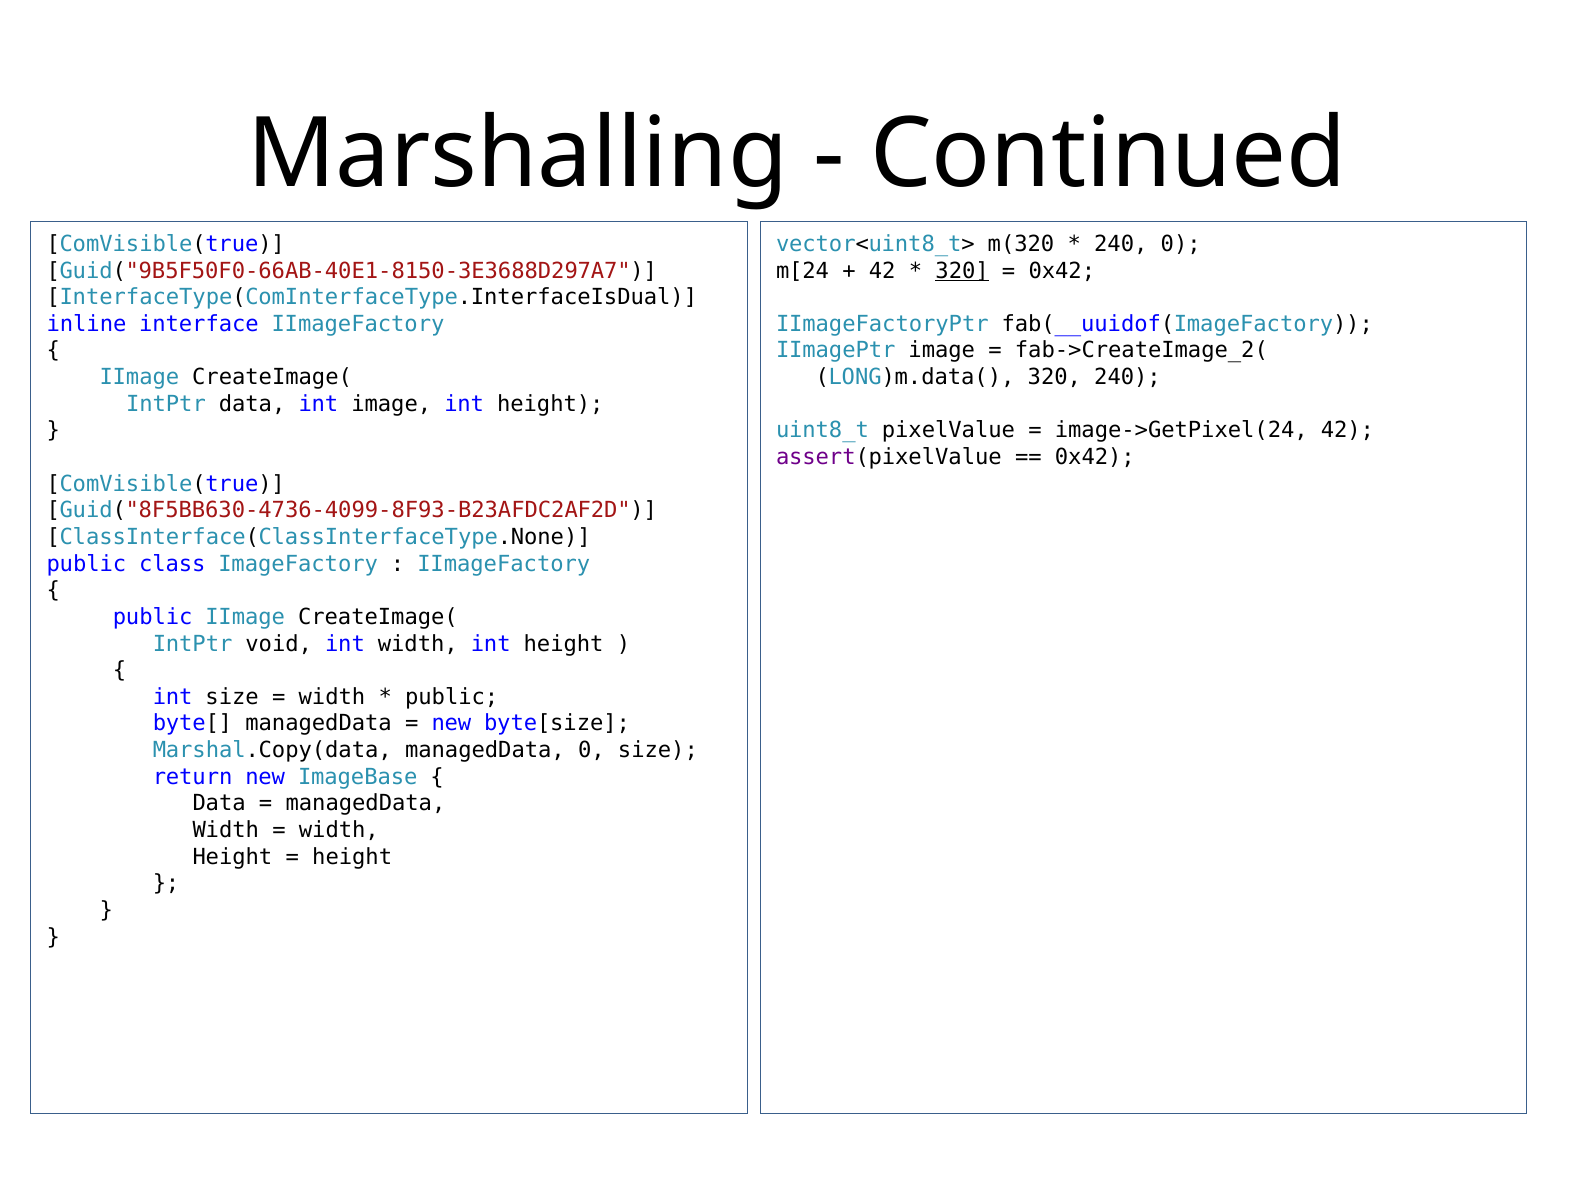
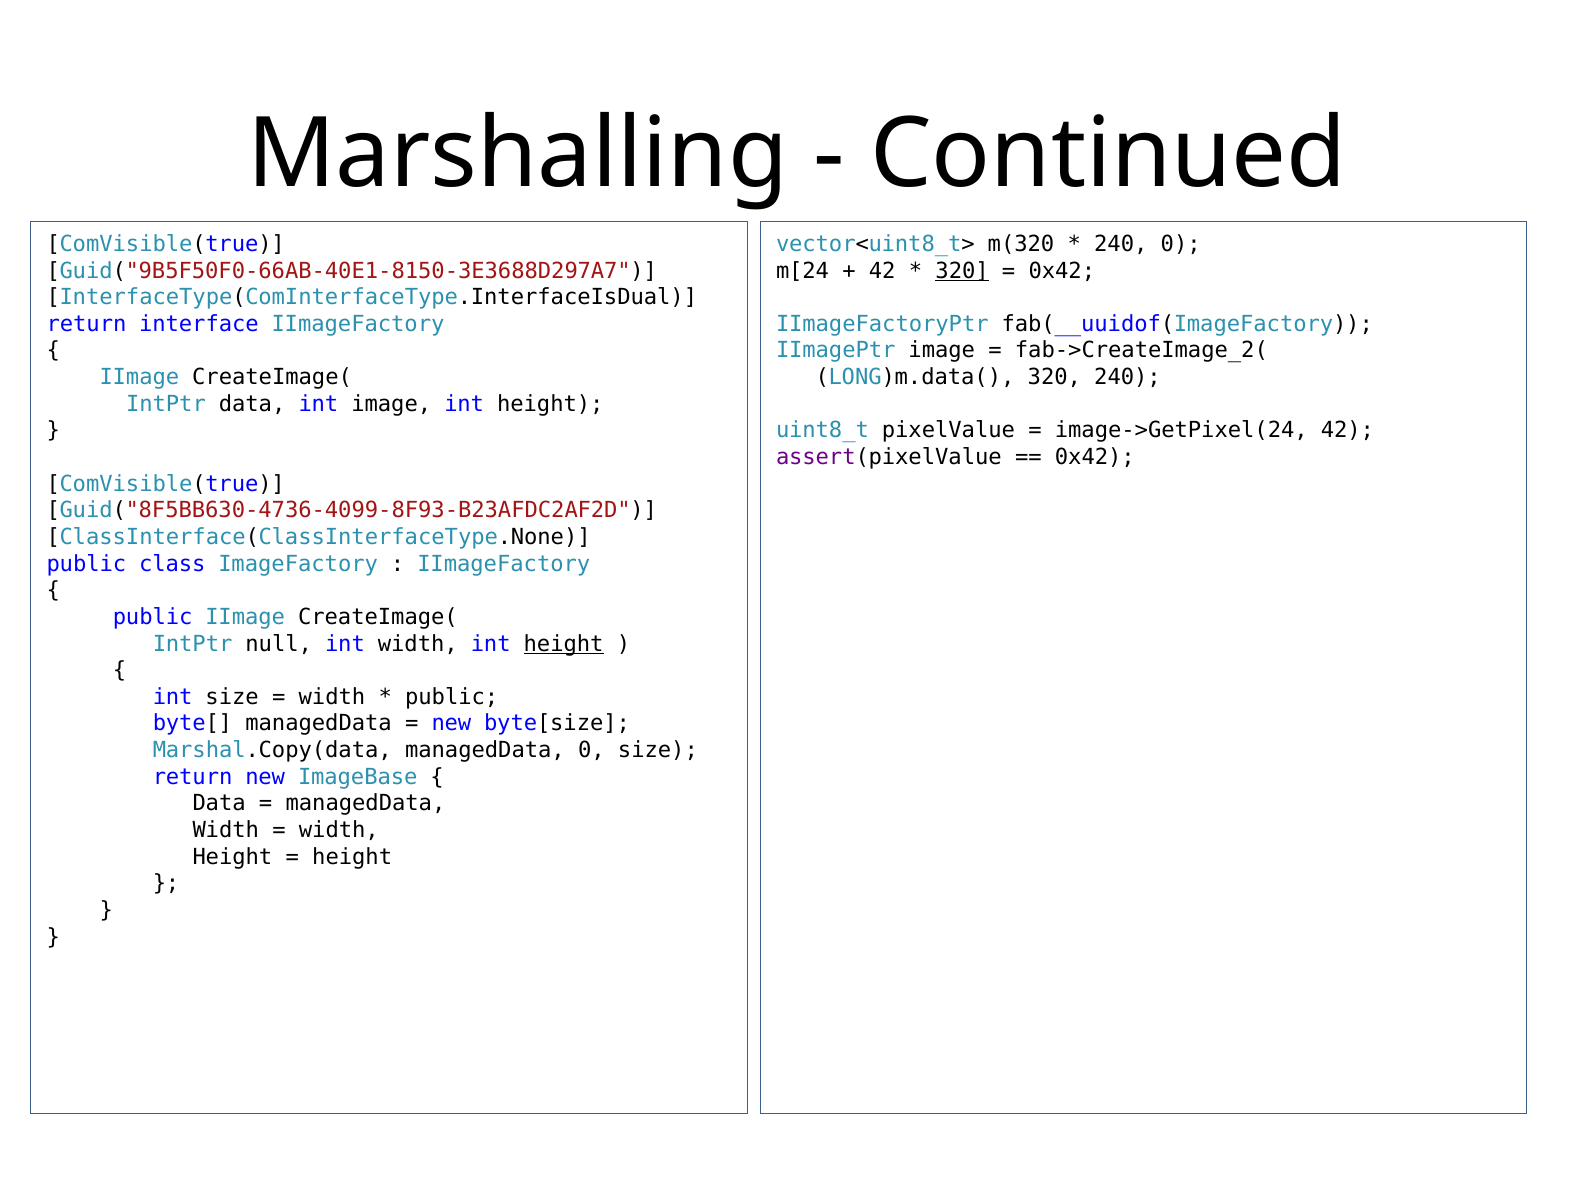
inline at (87, 324): inline -> return
void: void -> null
height at (564, 644) underline: none -> present
